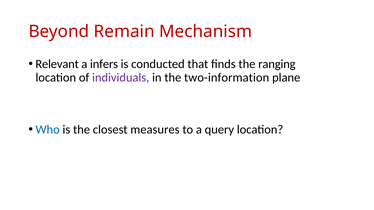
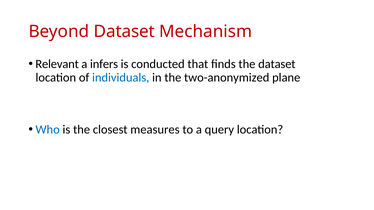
Beyond Remain: Remain -> Dataset
the ranging: ranging -> dataset
individuals colour: purple -> blue
two-information: two-information -> two-anonymized
